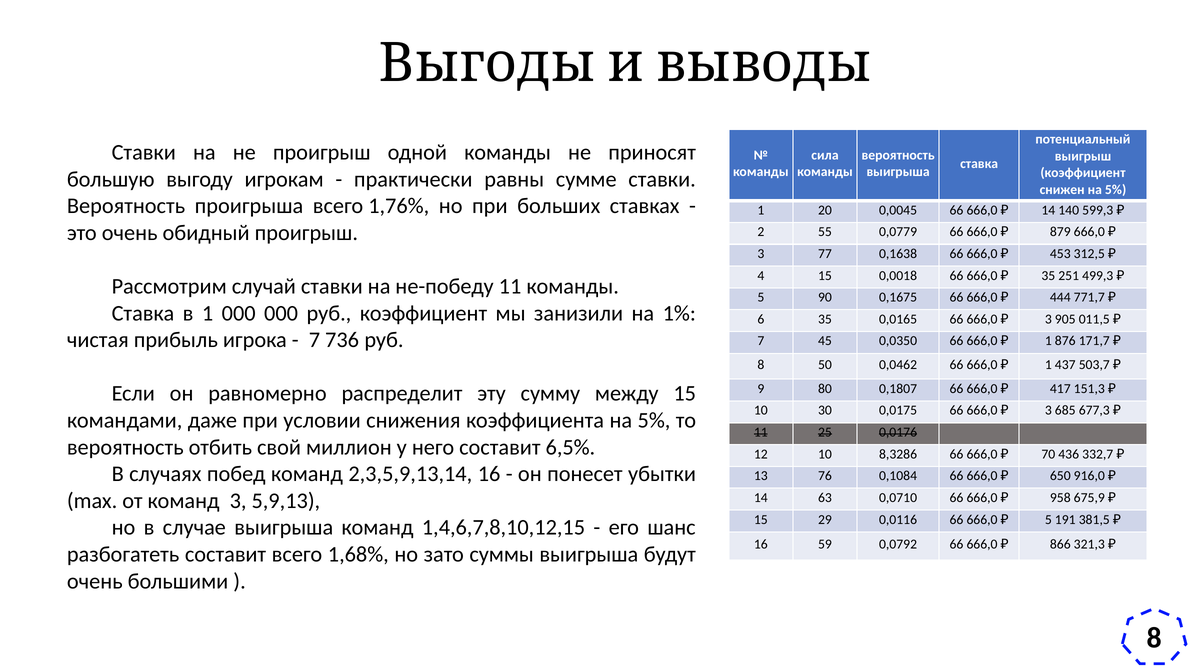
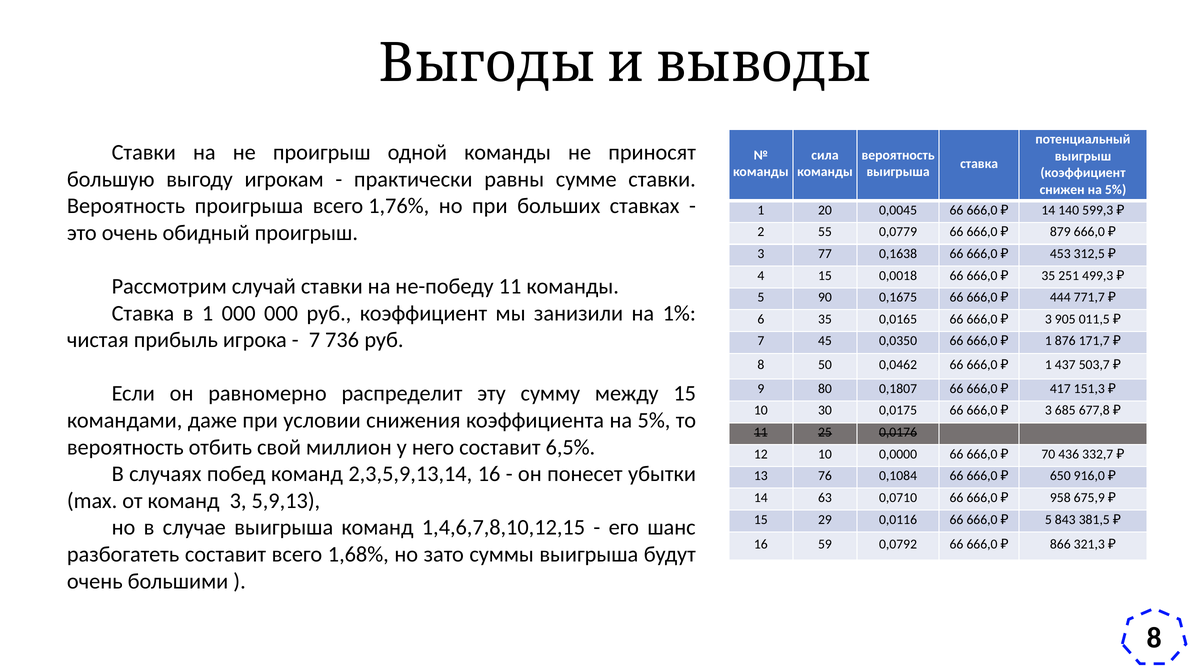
677,3: 677,3 -> 677,8
8,3286: 8,3286 -> 0,0000
191: 191 -> 843
